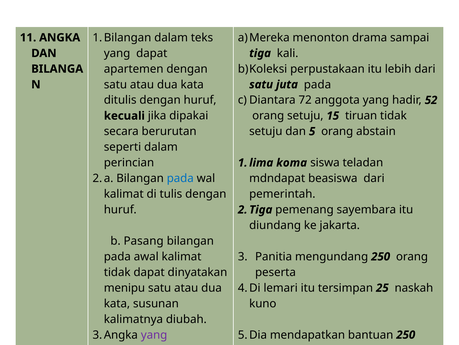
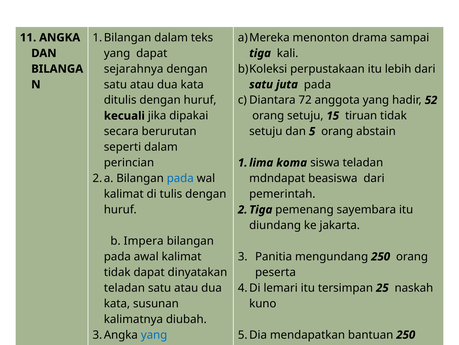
apartemen: apartemen -> sejarahnya
Pasang: Pasang -> Impera
menipu at (124, 287): menipu -> teladan
yang at (154, 334) colour: purple -> blue
